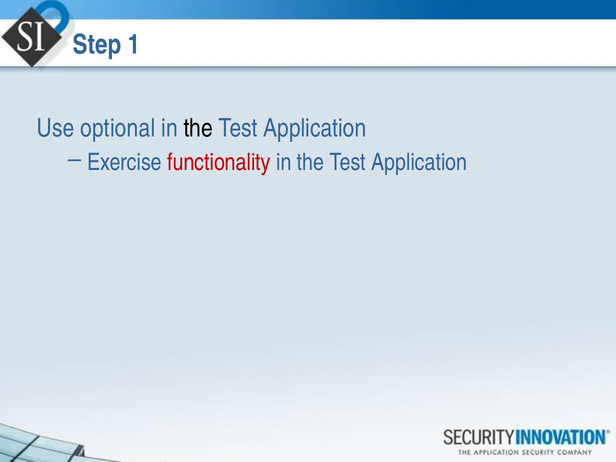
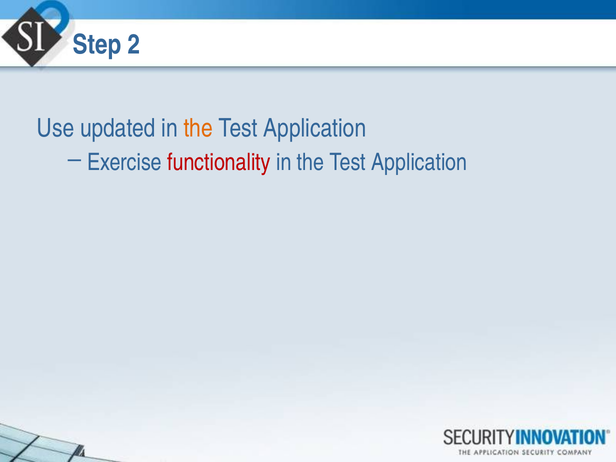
1: 1 -> 2
optional: optional -> updated
the at (198, 128) colour: black -> orange
